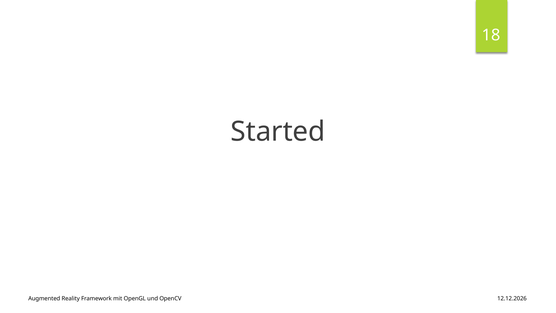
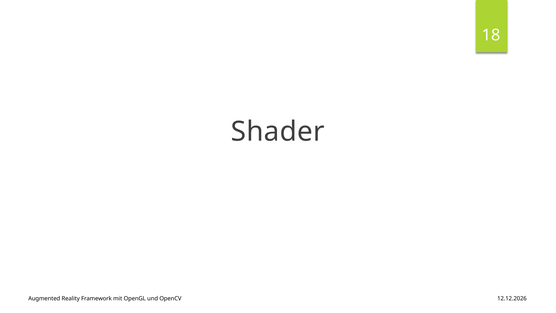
Started: Started -> Shader
